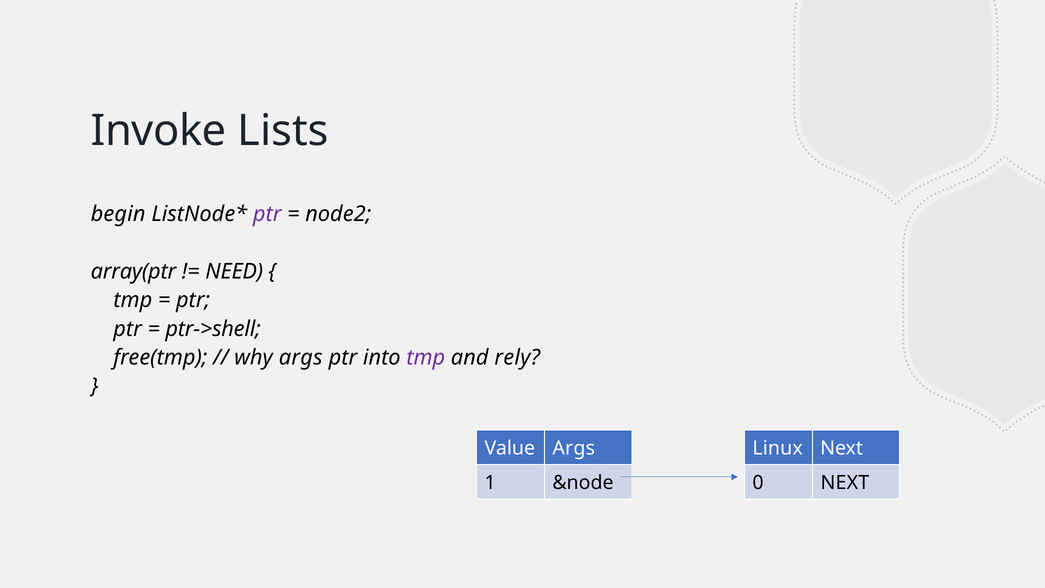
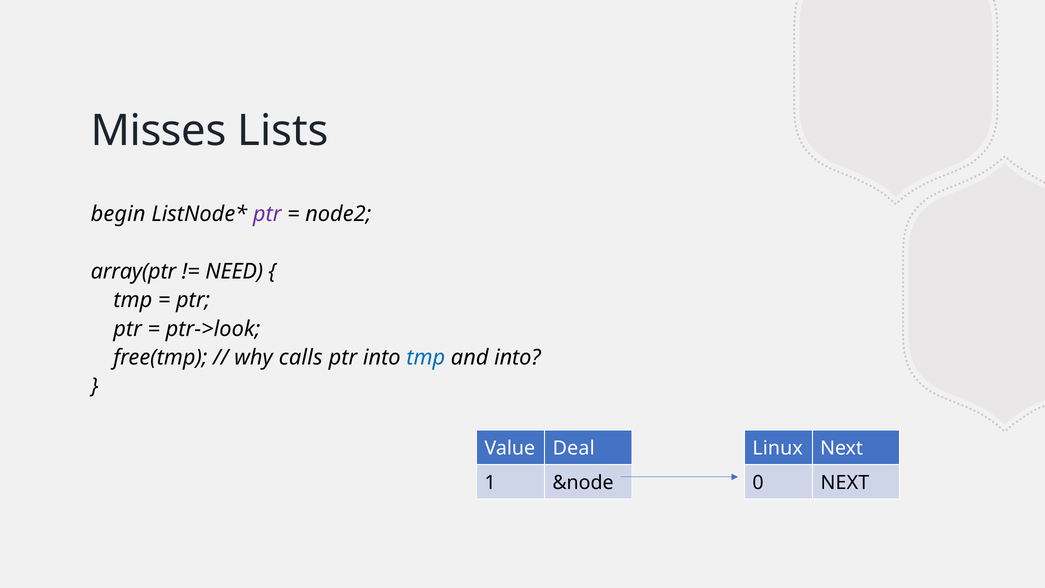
Invoke: Invoke -> Misses
ptr->shell: ptr->shell -> ptr->look
why args: args -> calls
tmp at (426, 357) colour: purple -> blue
and rely: rely -> into
Value Args: Args -> Deal
